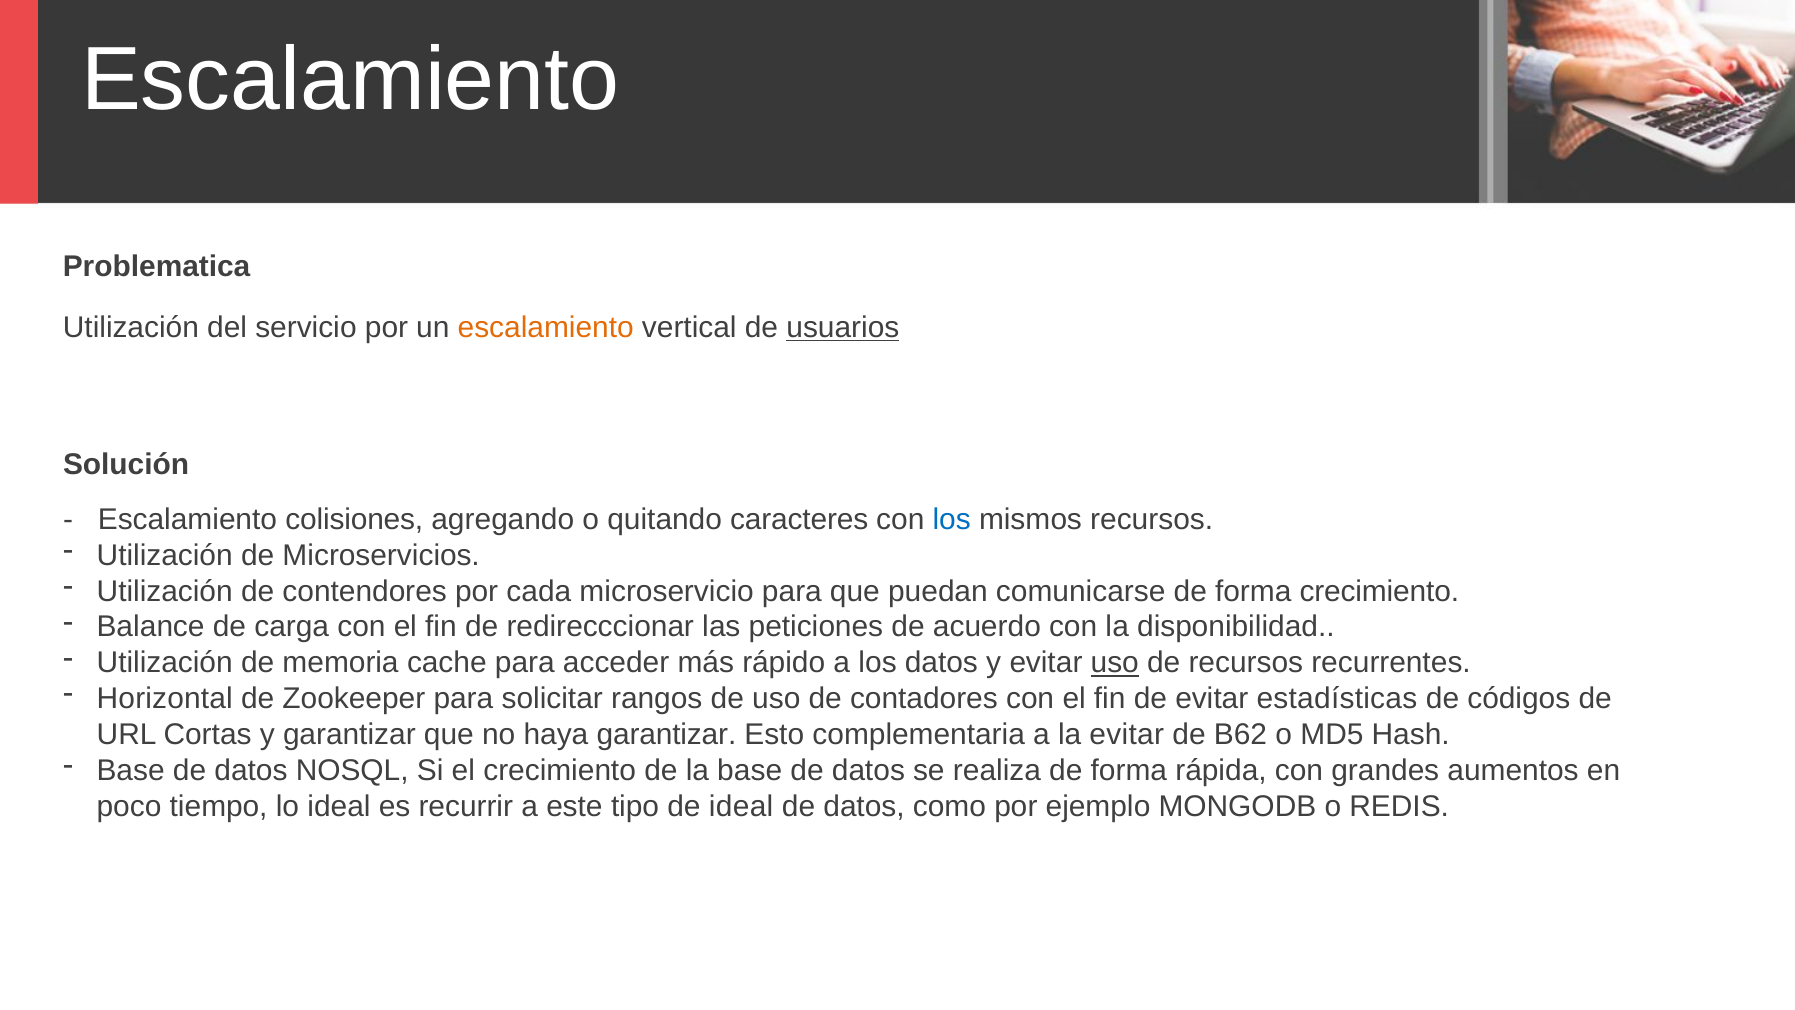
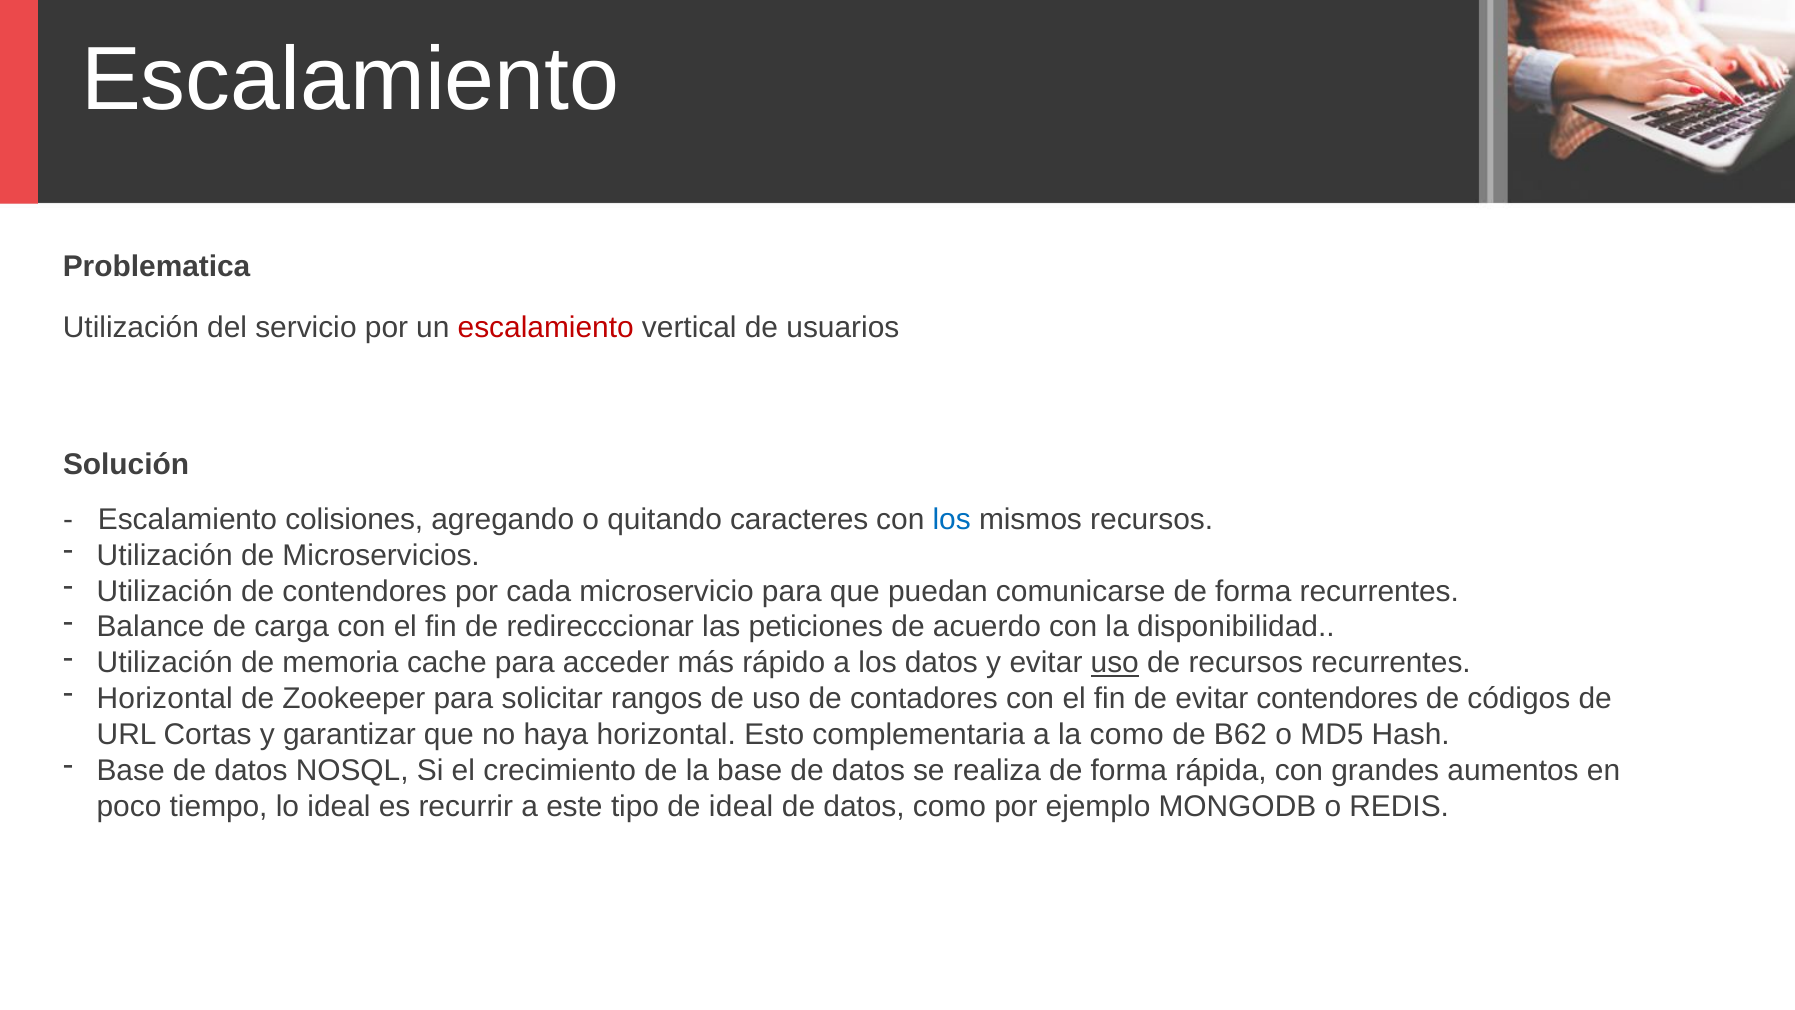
escalamiento at (546, 328) colour: orange -> red
usuarios underline: present -> none
forma crecimiento: crecimiento -> recurrentes
evitar estadísticas: estadísticas -> contendores
haya garantizar: garantizar -> horizontal
la evitar: evitar -> como
